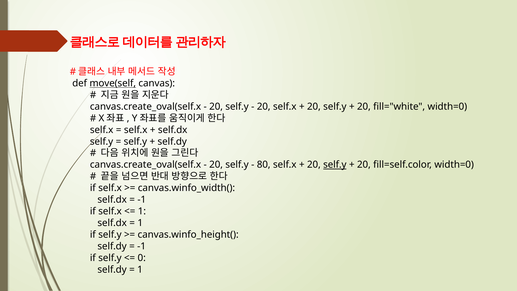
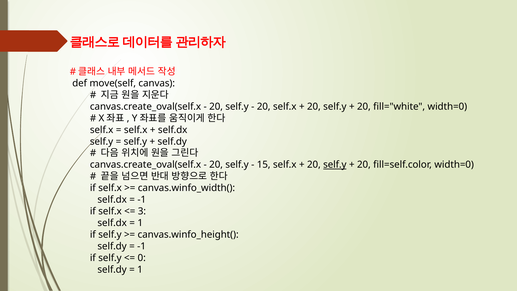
move(self underline: present -> none
80: 80 -> 15
1 at (142, 211): 1 -> 3
